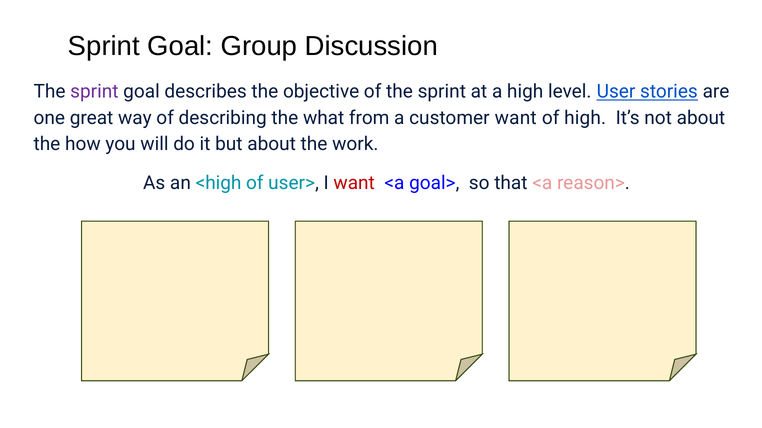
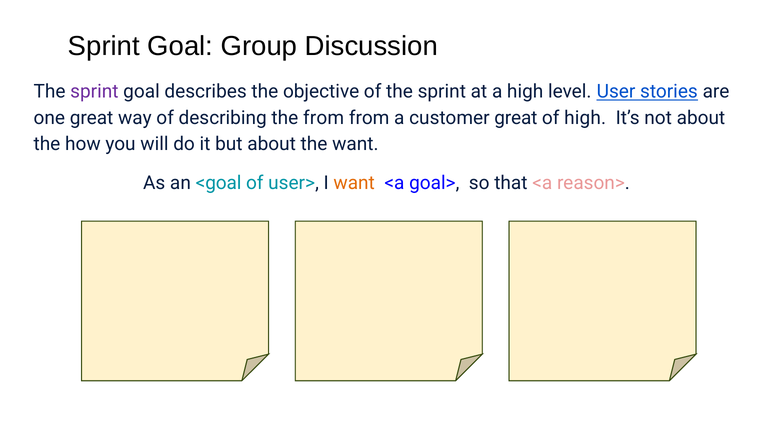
the what: what -> from
customer want: want -> great
the work: work -> want
<high: <high -> <goal
want at (354, 183) colour: red -> orange
